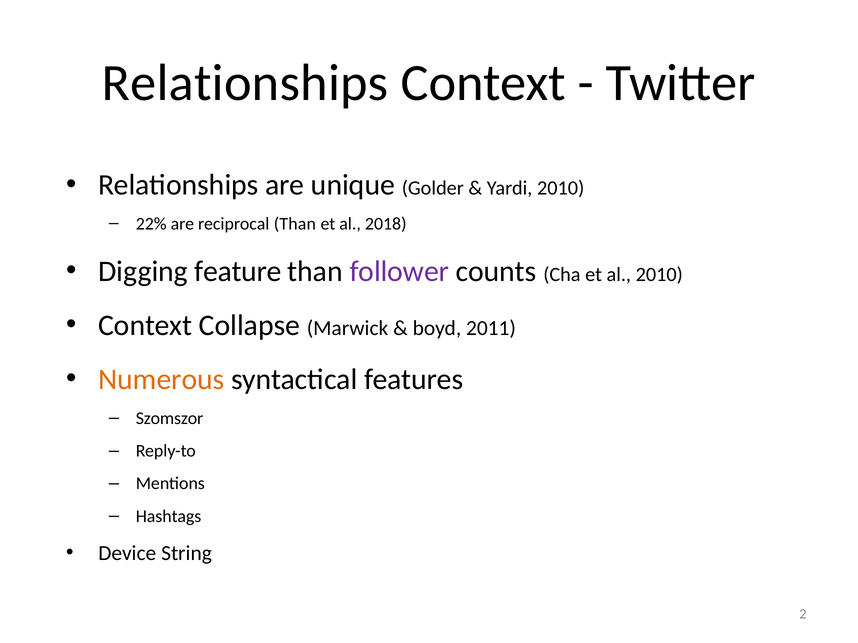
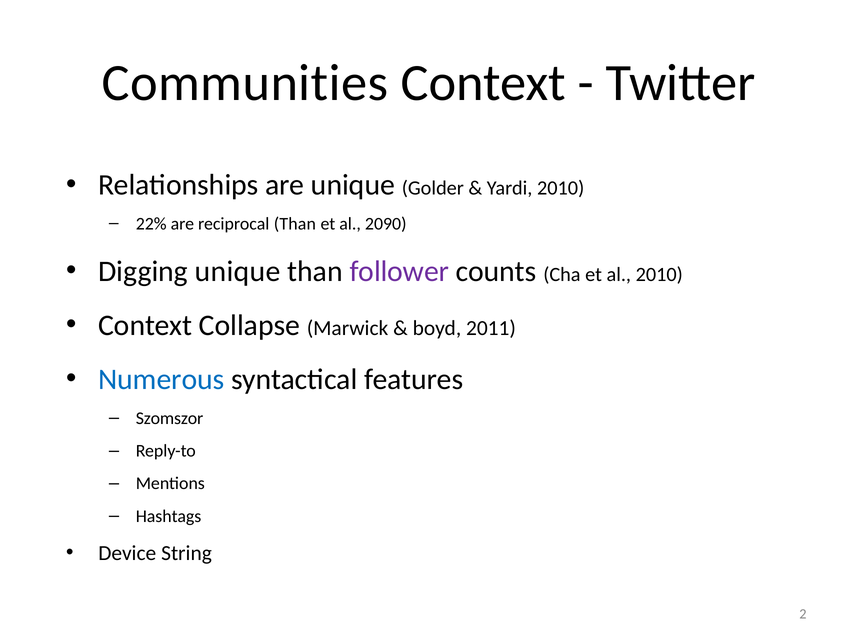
Relationships at (245, 83): Relationships -> Communities
2018: 2018 -> 2090
Digging feature: feature -> unique
Numerous colour: orange -> blue
